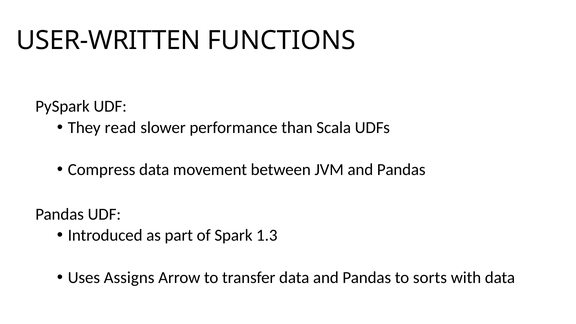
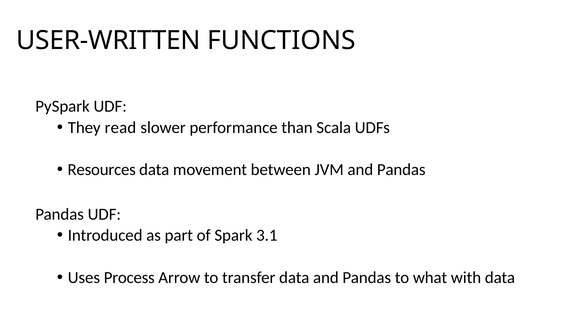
Compress: Compress -> Resources
1.3: 1.3 -> 3.1
Assigns: Assigns -> Process
sorts: sorts -> what
